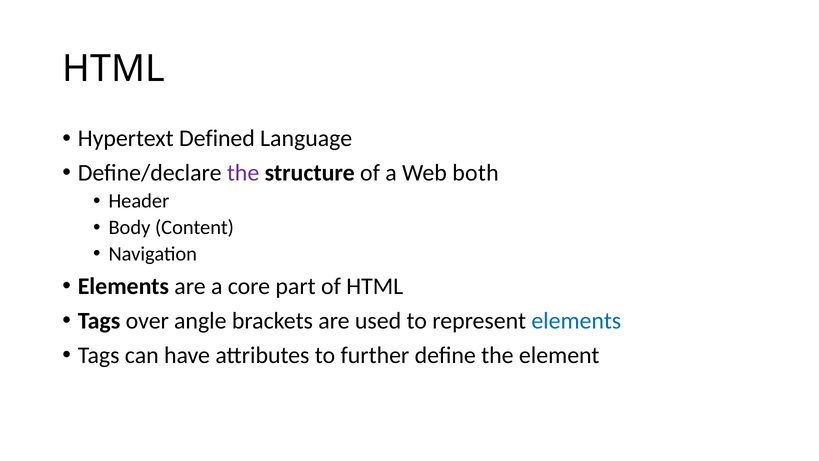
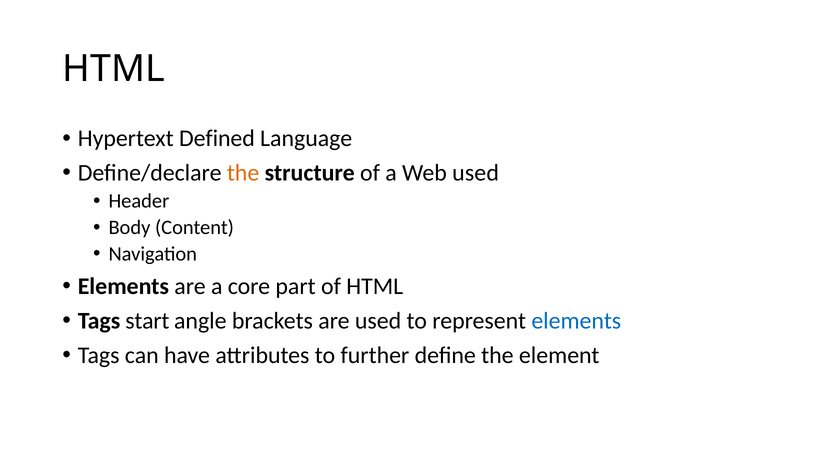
the at (243, 173) colour: purple -> orange
Web both: both -> used
over: over -> start
